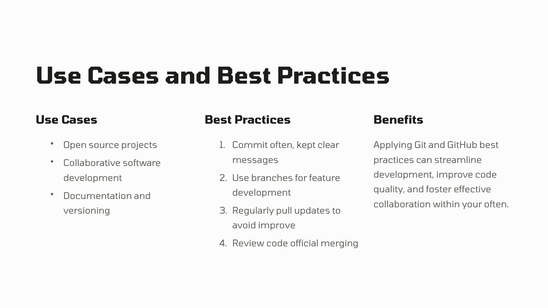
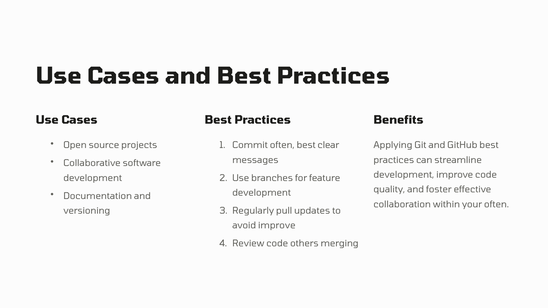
often kept: kept -> best
official: official -> others
